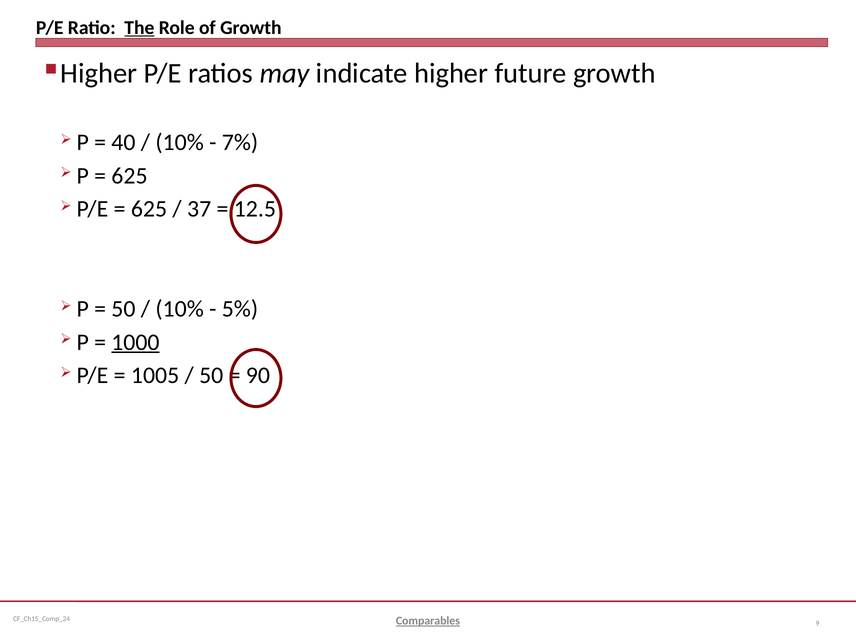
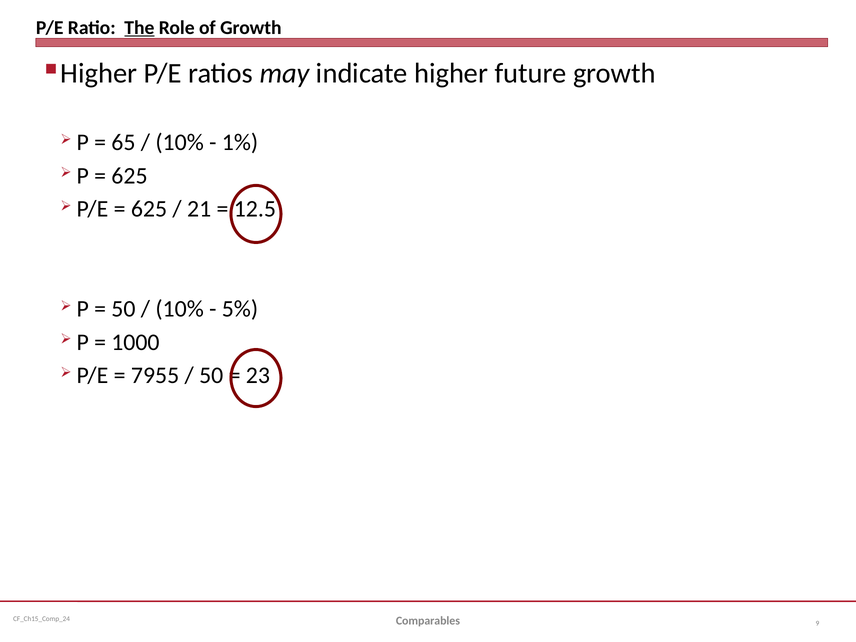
40: 40 -> 65
7%: 7% -> 1%
37: 37 -> 21
1000 underline: present -> none
1005: 1005 -> 7955
90: 90 -> 23
Comparables underline: present -> none
